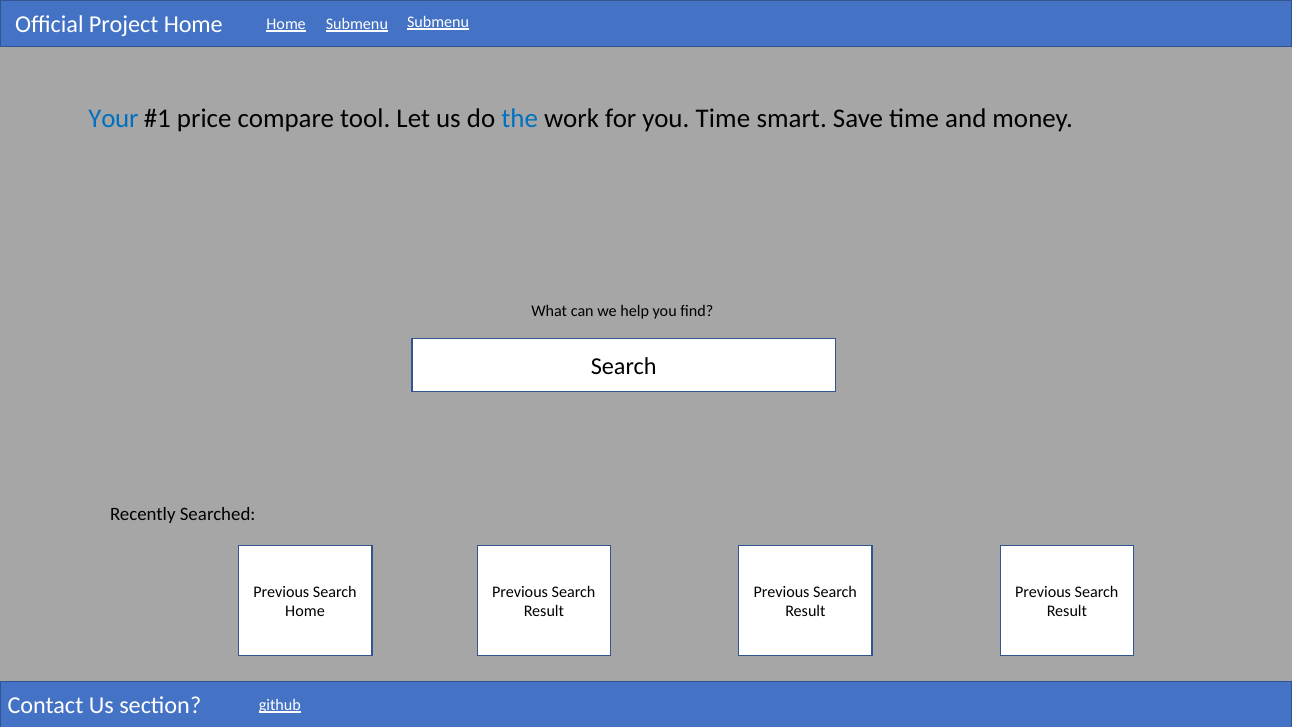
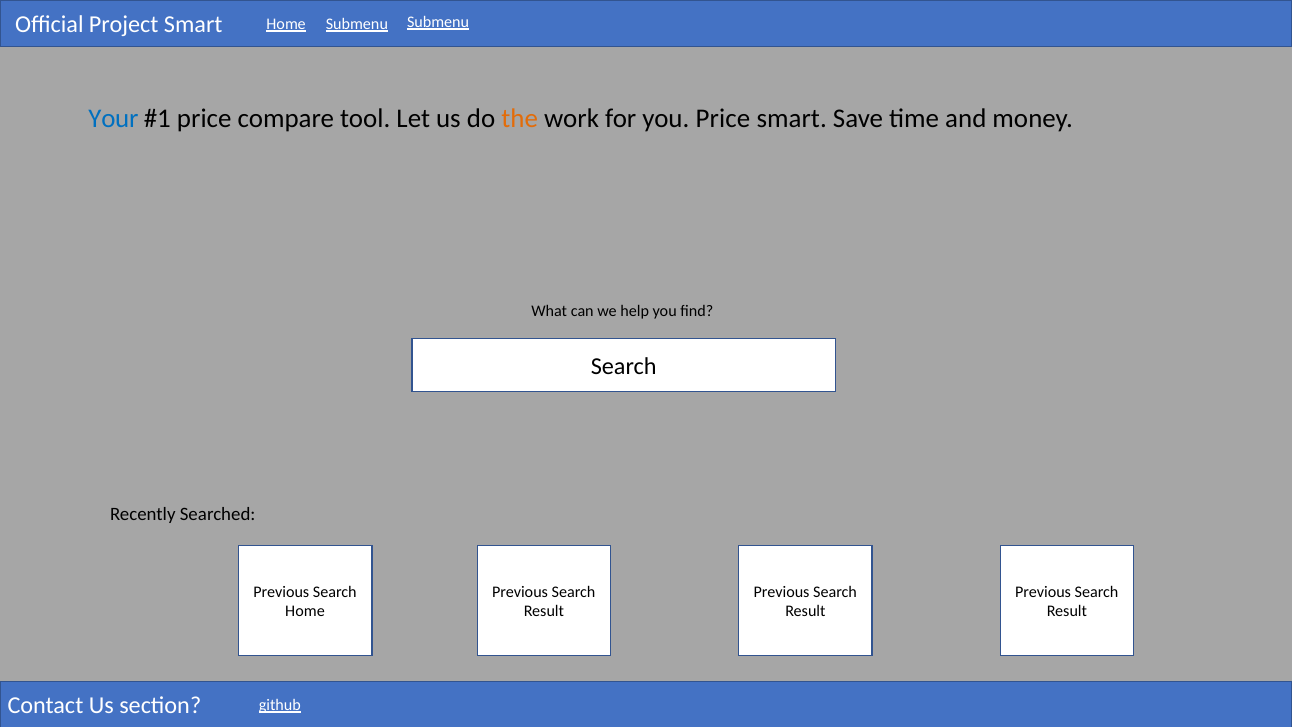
Project Home: Home -> Smart
the colour: blue -> orange
you Time: Time -> Price
